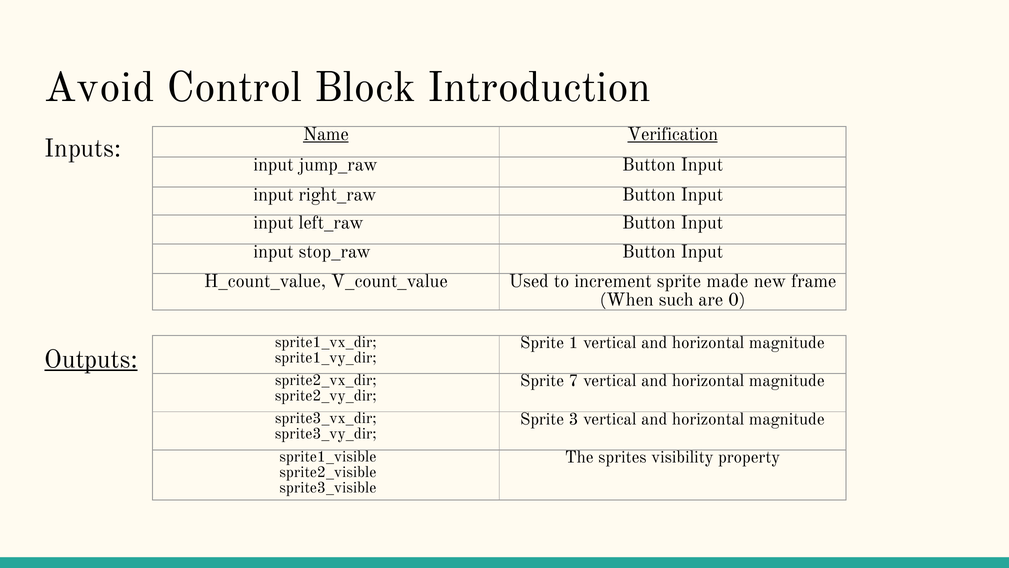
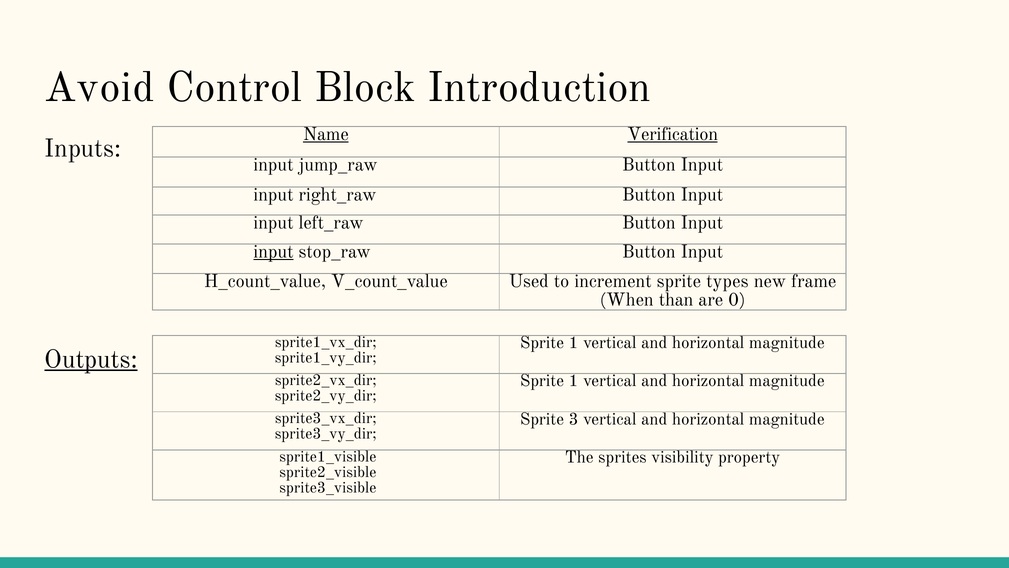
input at (273, 252) underline: none -> present
made: made -> types
such: such -> than
7 at (574, 381): 7 -> 1
